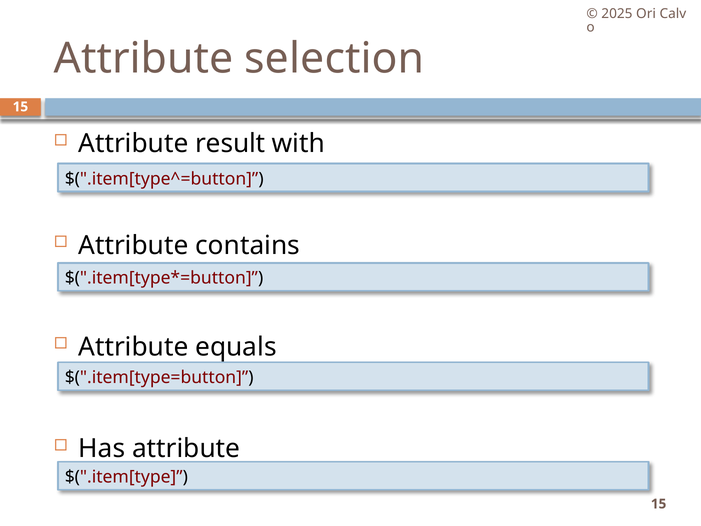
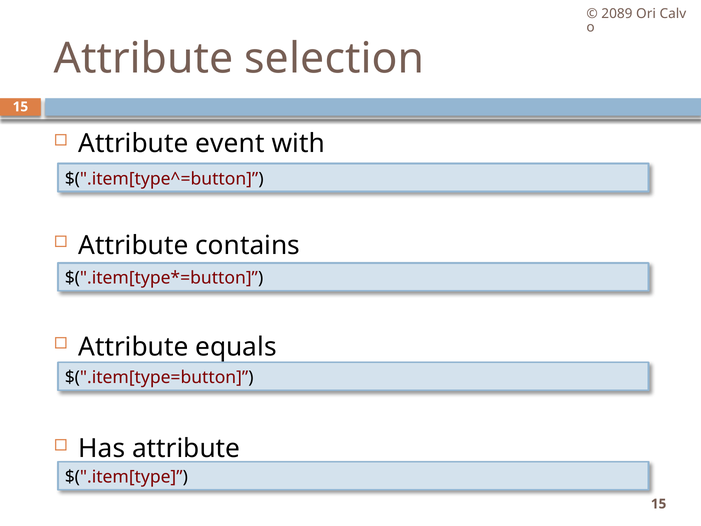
2025: 2025 -> 2089
result: result -> event
